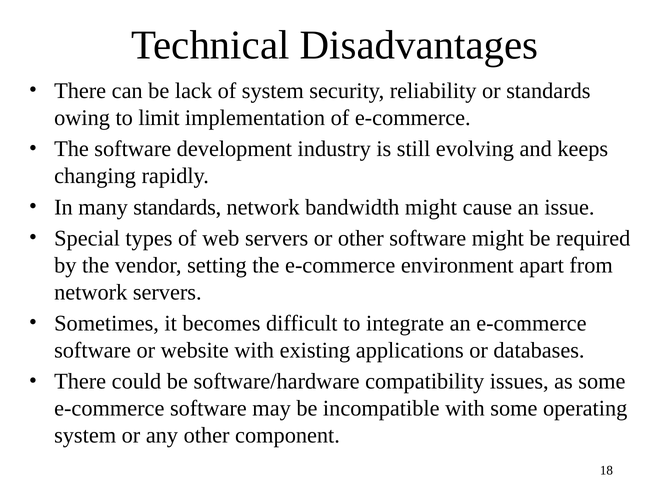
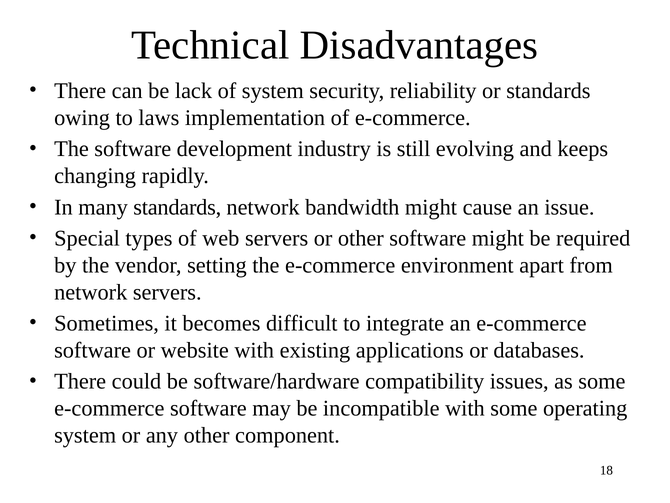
limit: limit -> laws
